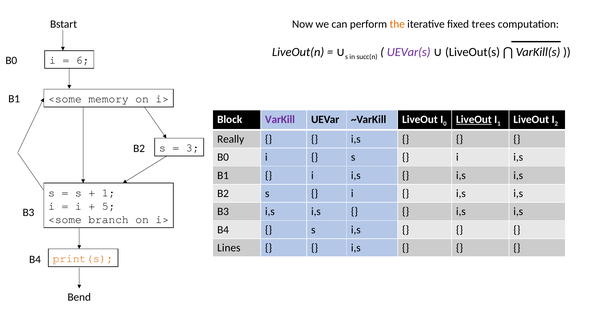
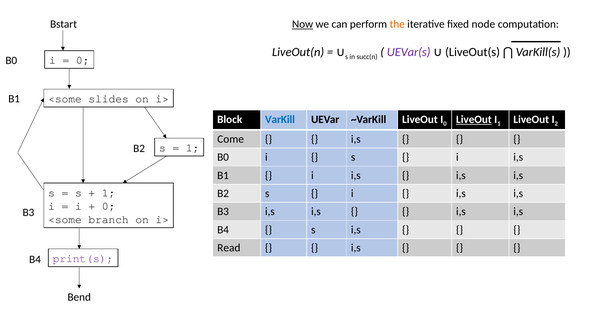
Now underline: none -> present
trees: trees -> node
6 at (83, 60): 6 -> 0
memory: memory -> slides
VarKill colour: purple -> blue
Really: Really -> Come
3 at (193, 148): 3 -> 1
5 at (109, 206): 5 -> 0
Lines: Lines -> Read
print(s colour: orange -> purple
